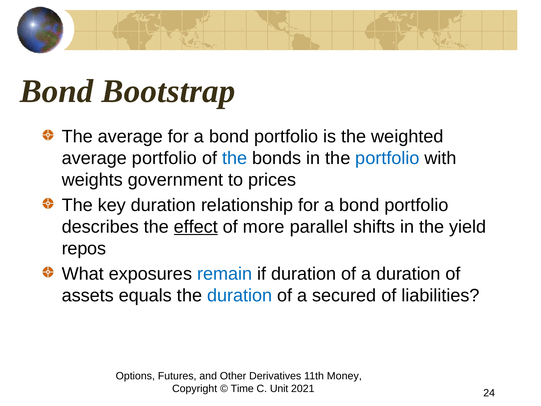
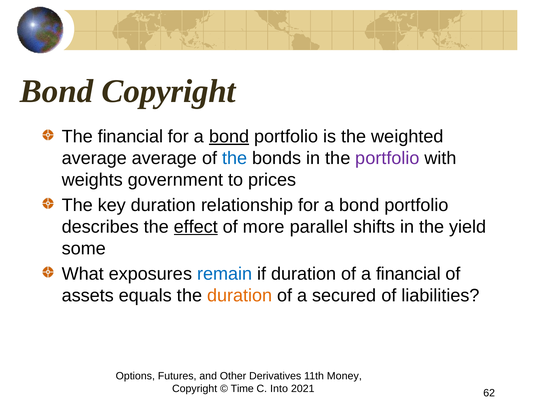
Bond Bootstrap: Bootstrap -> Copyright
The average: average -> financial
bond at (229, 137) underline: none -> present
average portfolio: portfolio -> average
portfolio at (387, 158) colour: blue -> purple
repos: repos -> some
a duration: duration -> financial
duration at (240, 295) colour: blue -> orange
Unit: Unit -> Into
24: 24 -> 62
